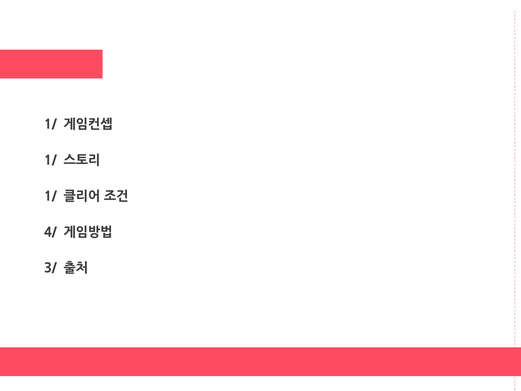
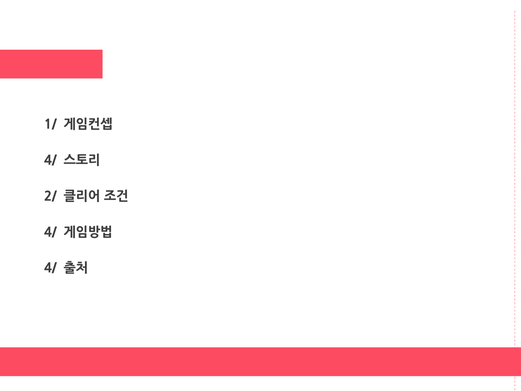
1/ at (50, 160): 1/ -> 4/
1/ at (50, 196): 1/ -> 2/
3/ at (50, 268): 3/ -> 4/
